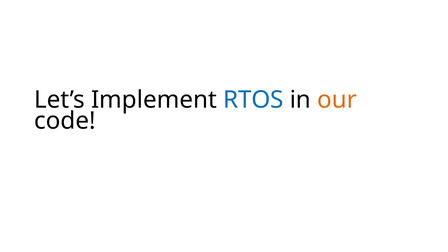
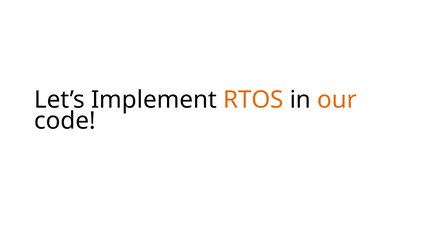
RTOS colour: blue -> orange
